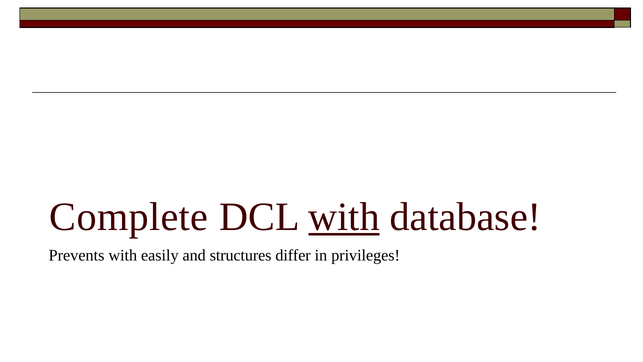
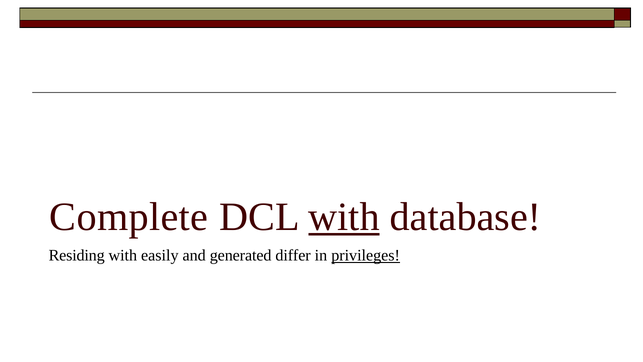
Prevents: Prevents -> Residing
structures: structures -> generated
privileges underline: none -> present
